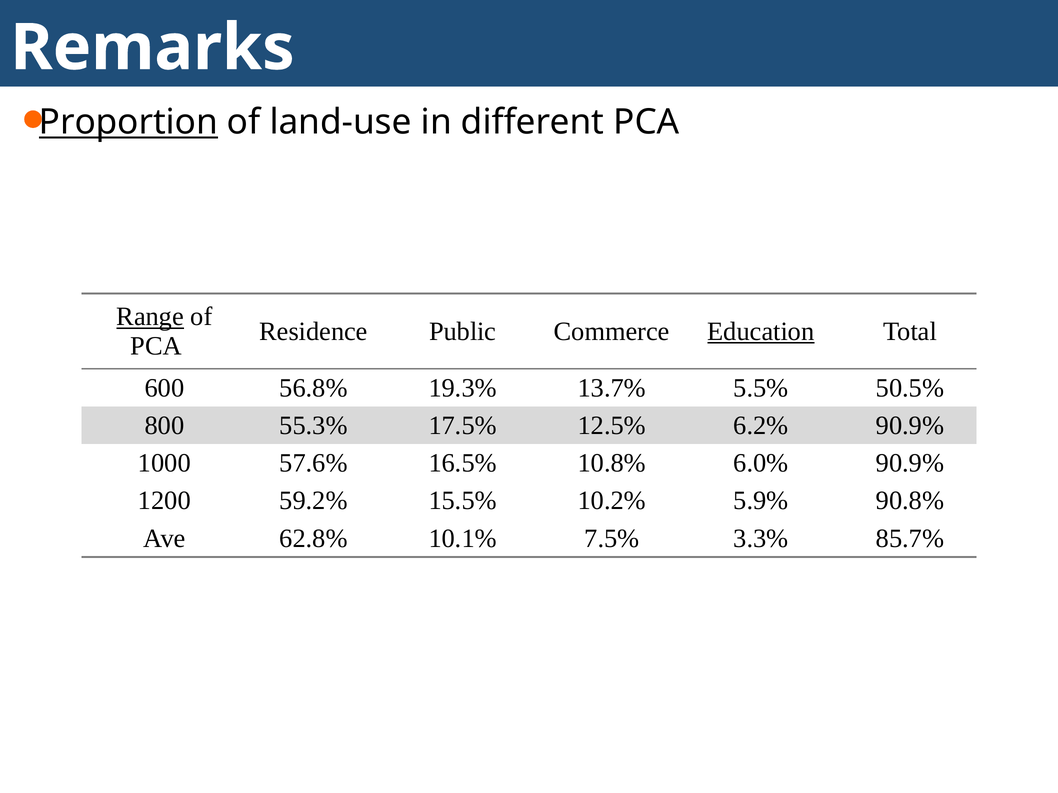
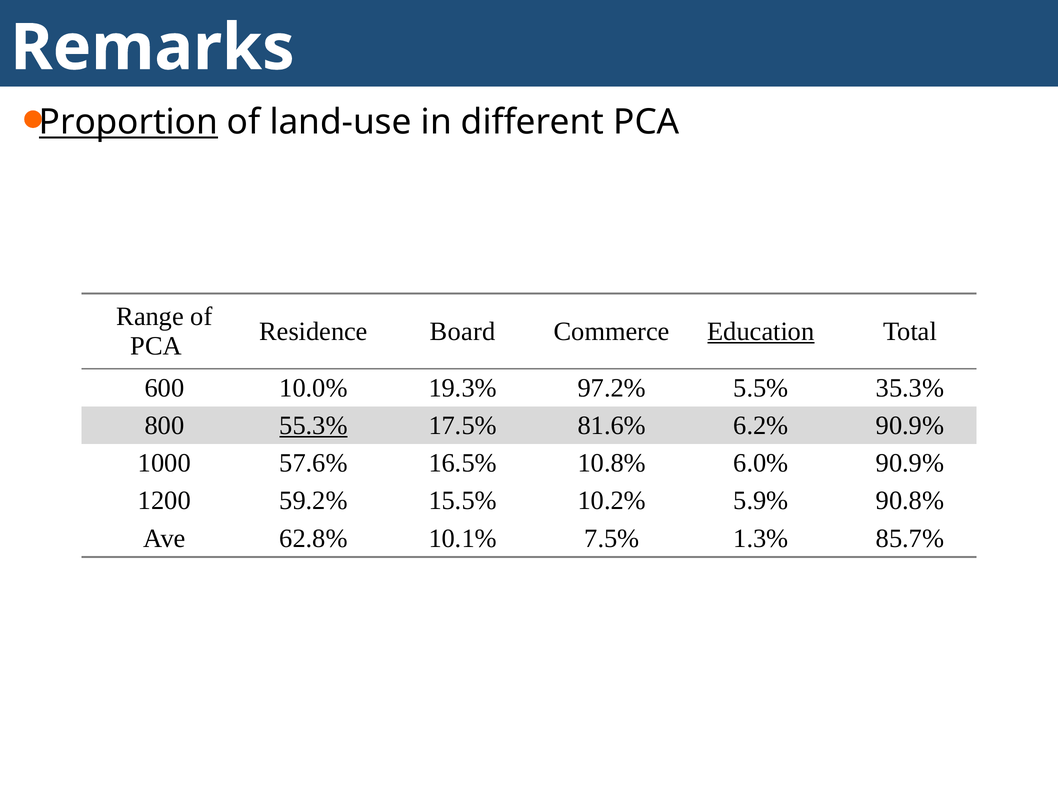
Range underline: present -> none
Public: Public -> Board
56.8%: 56.8% -> 10.0%
13.7%: 13.7% -> 97.2%
50.5%: 50.5% -> 35.3%
55.3% underline: none -> present
12.5%: 12.5% -> 81.6%
3.3%: 3.3% -> 1.3%
